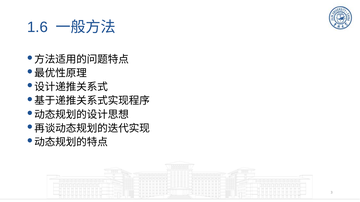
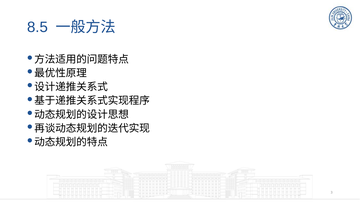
1.6: 1.6 -> 8.5
